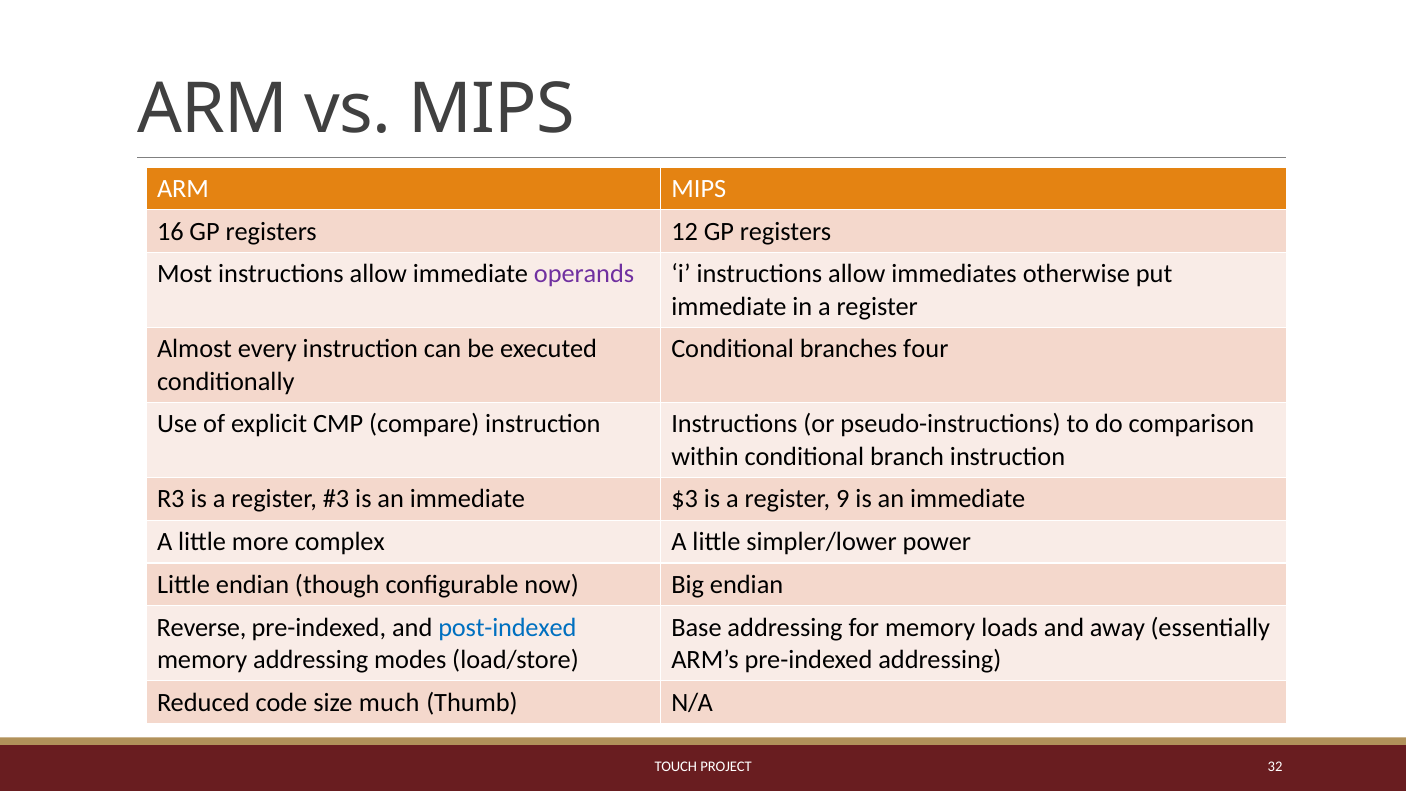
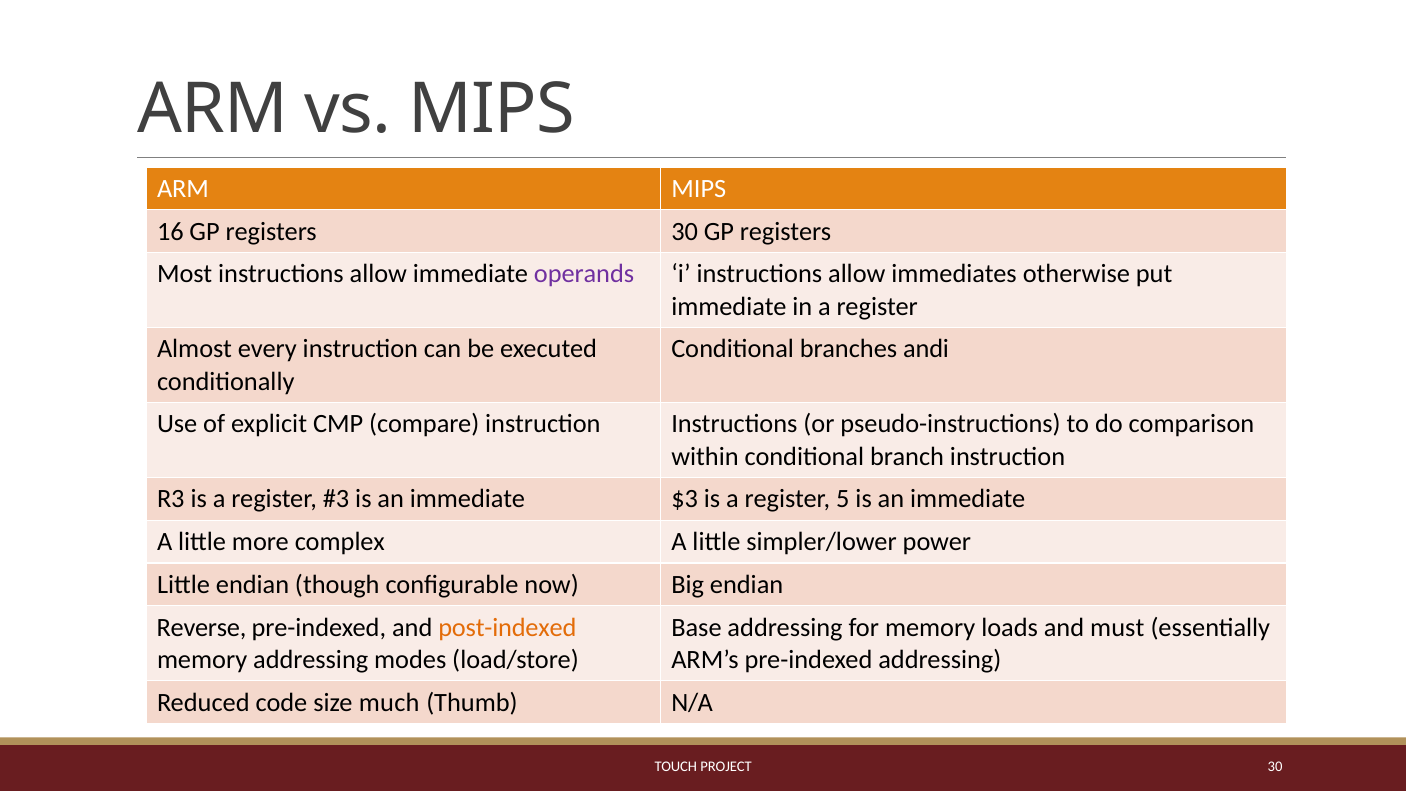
registers 12: 12 -> 30
four: four -> andi
9: 9 -> 5
post-indexed colour: blue -> orange
away: away -> must
PROJECT 32: 32 -> 30
